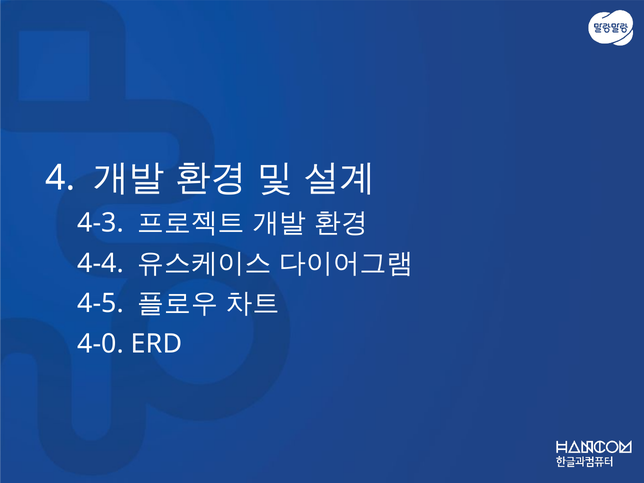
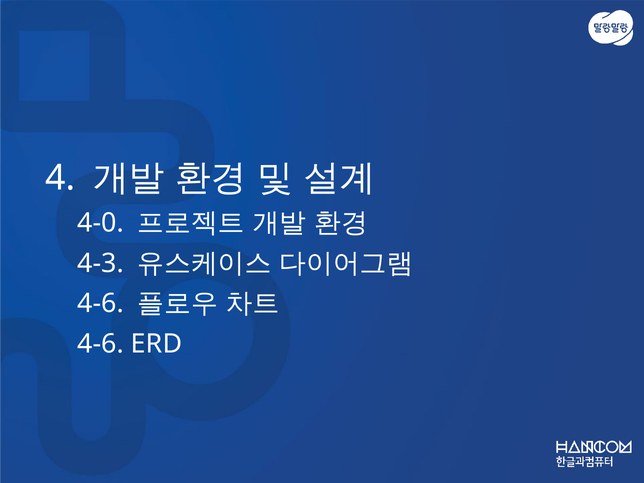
4-3: 4-3 -> 4-0
4-4: 4-4 -> 4-3
4-5 at (101, 304): 4-5 -> 4-6
4-0 at (101, 344): 4-0 -> 4-6
